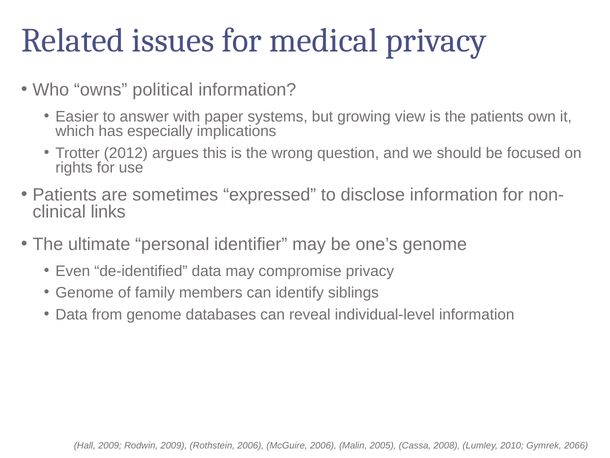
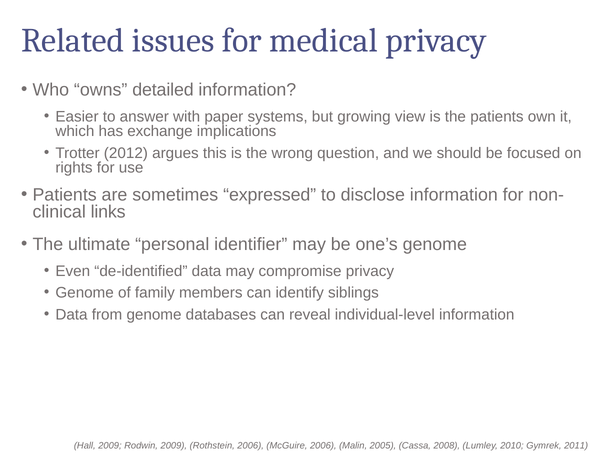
political: political -> detailed
especially: especially -> exchange
2066: 2066 -> 2011
